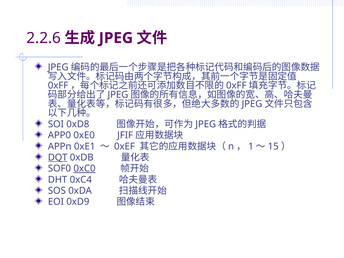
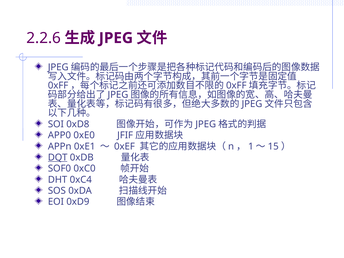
0xC0 underline: present -> none
